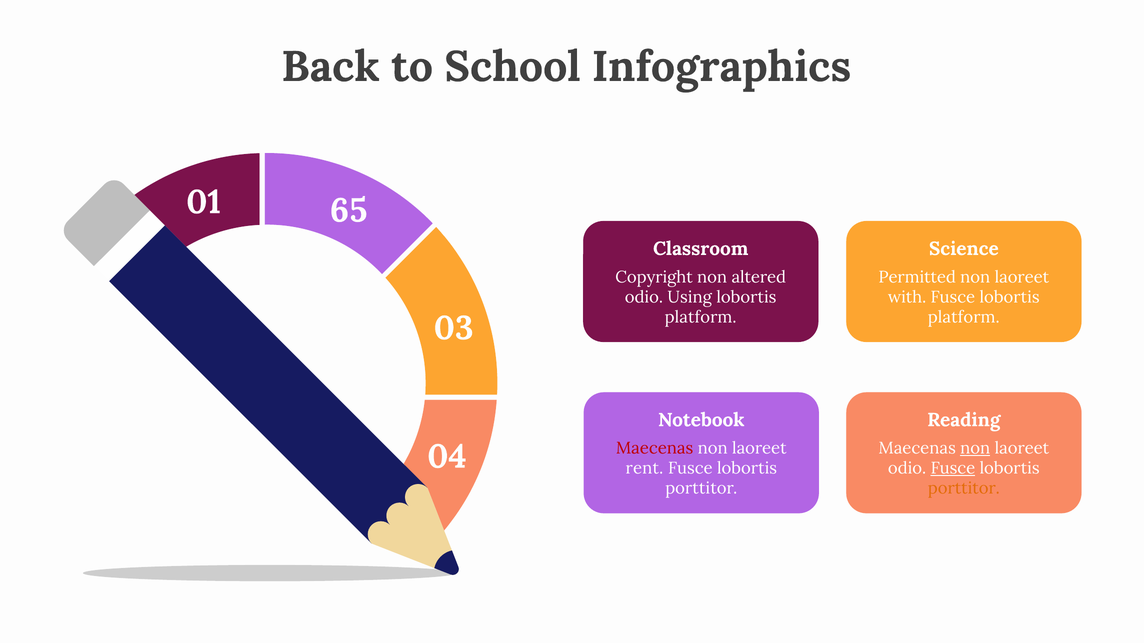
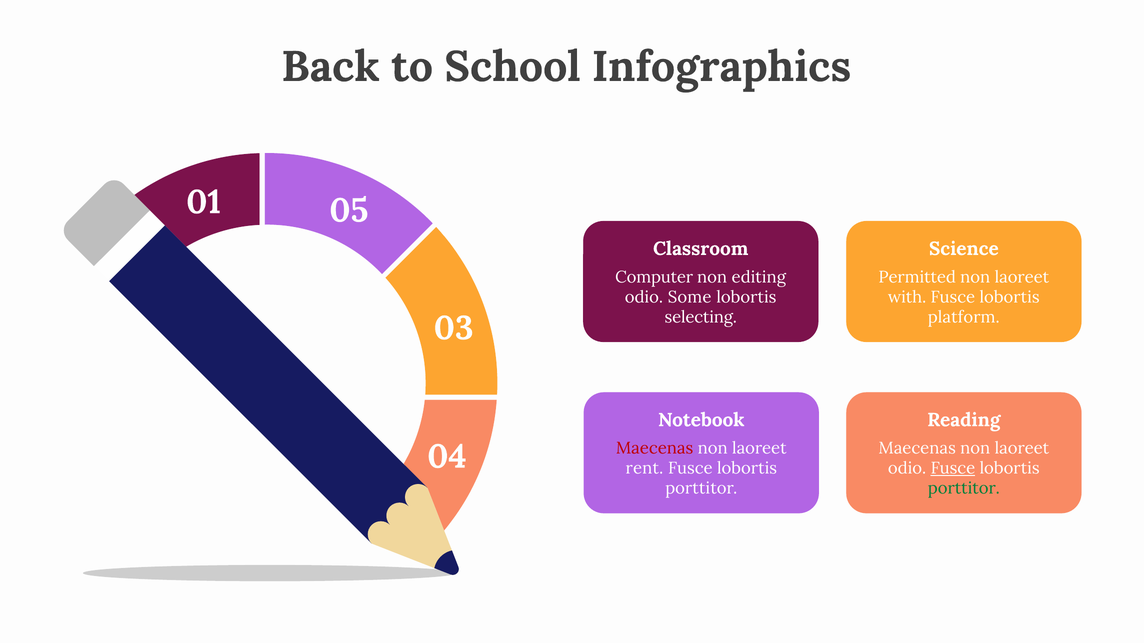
65: 65 -> 05
Copyright: Copyright -> Computer
altered: altered -> editing
Using: Using -> Some
platform at (701, 317): platform -> selecting
non at (975, 449) underline: present -> none
porttitor at (964, 489) colour: orange -> green
